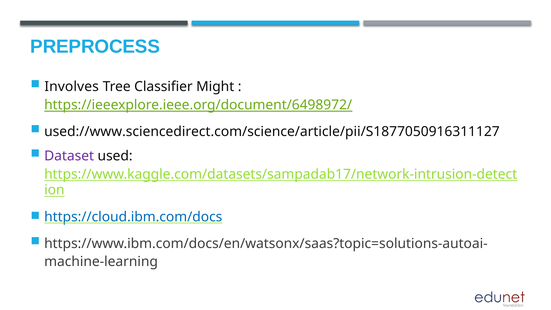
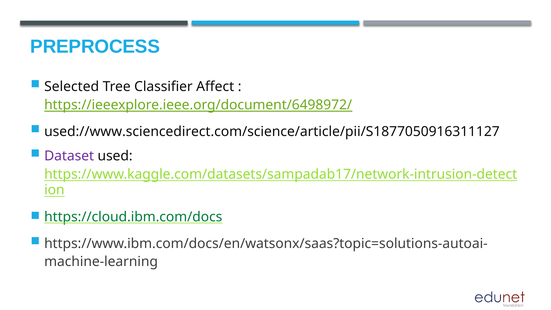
Involves: Involves -> Selected
Might: Might -> Affect
https://cloud.ibm.com/docs colour: blue -> green
